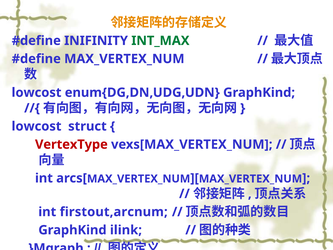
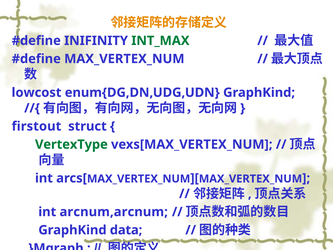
lowcost at (37, 126): lowcost -> firstout
VertexType colour: red -> green
firstout,arcnum: firstout,arcnum -> arcnum,arcnum
ilink: ilink -> data
